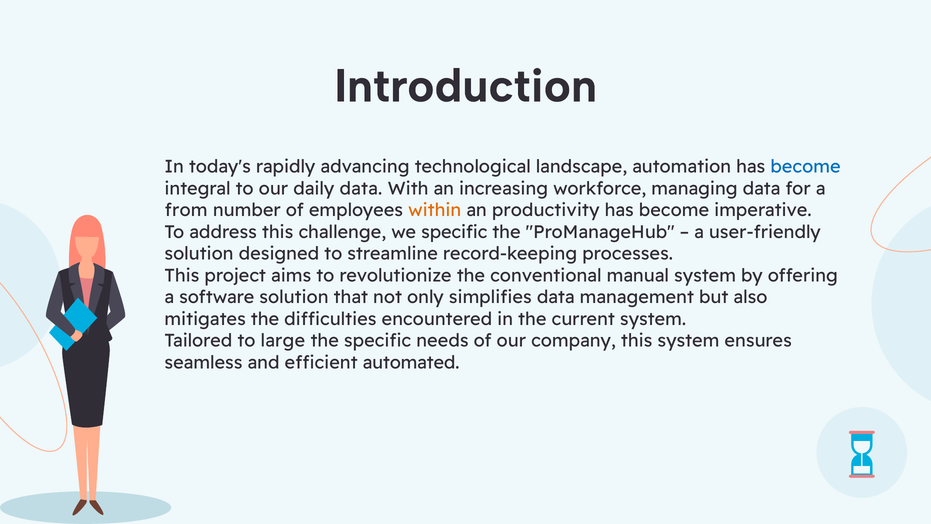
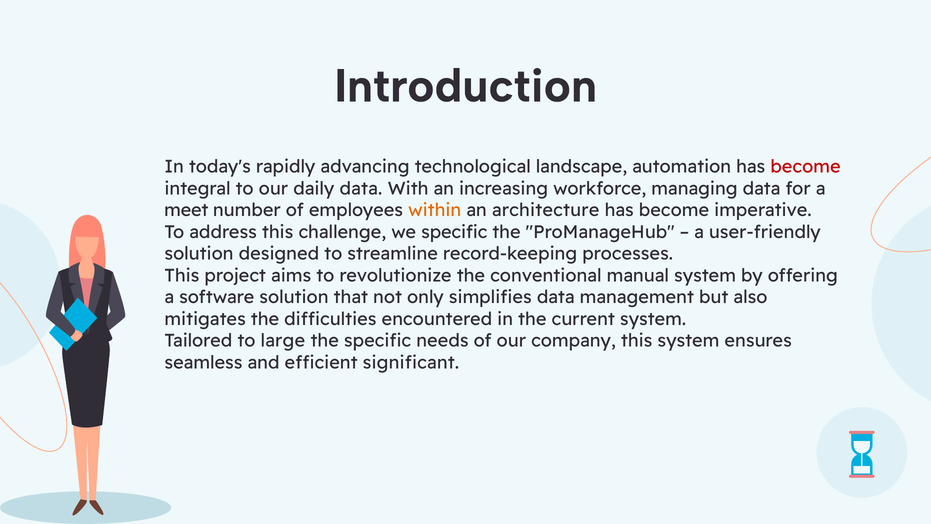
become at (806, 167) colour: blue -> red
from: from -> meet
productivity: productivity -> architecture
automated: automated -> significant
